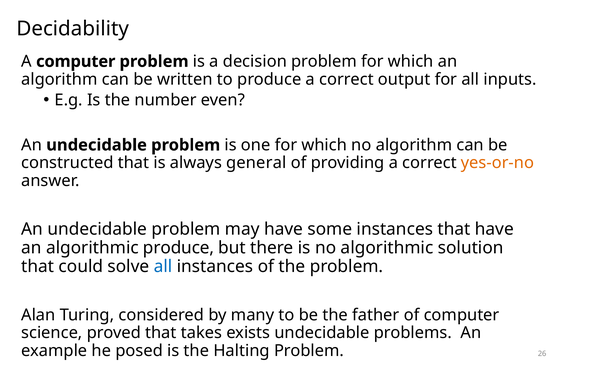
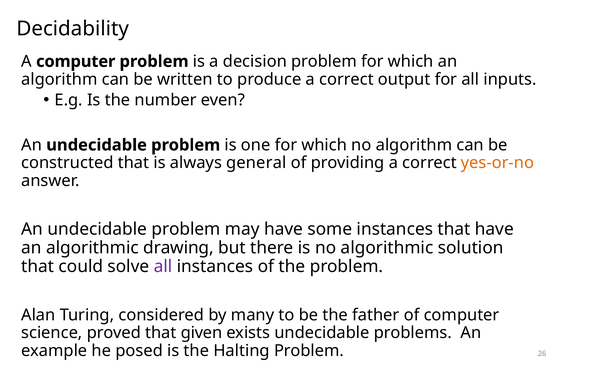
algorithmic produce: produce -> drawing
all at (163, 266) colour: blue -> purple
takes: takes -> given
